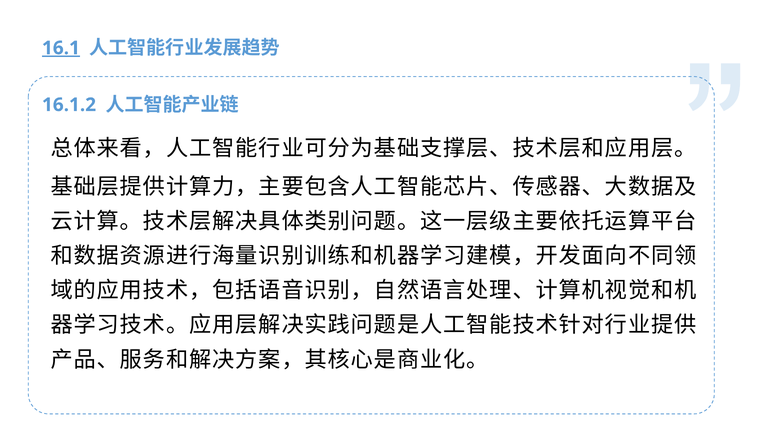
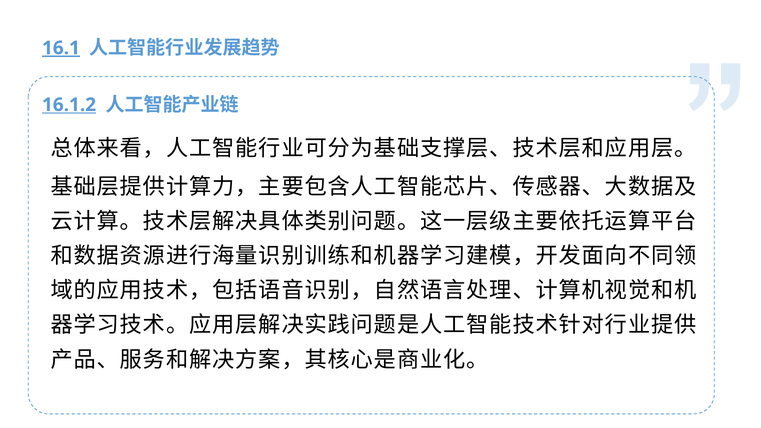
16.1.2 underline: none -> present
